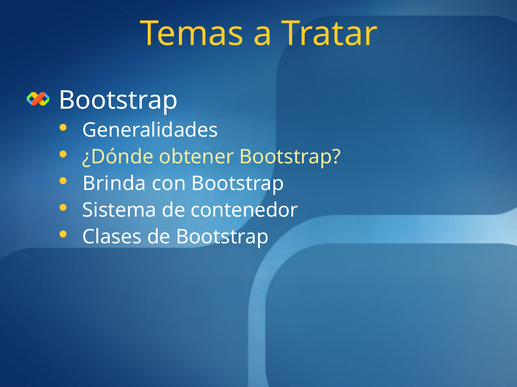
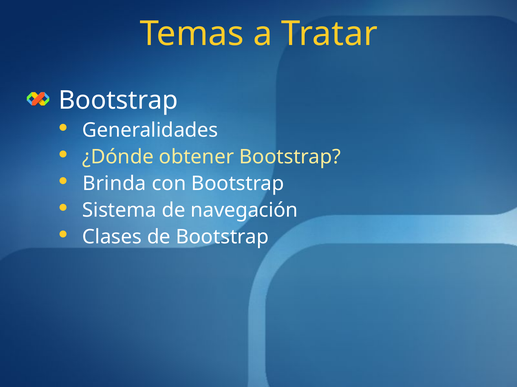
contenedor: contenedor -> navegación
